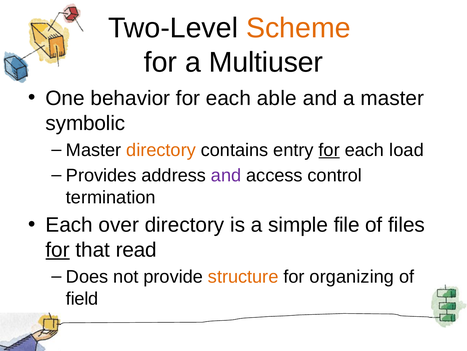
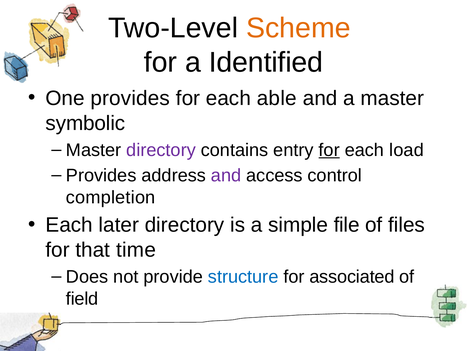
Multiuser: Multiuser -> Identified
One behavior: behavior -> provides
directory at (161, 150) colour: orange -> purple
termination: termination -> completion
over: over -> later
for at (58, 250) underline: present -> none
read: read -> time
structure colour: orange -> blue
organizing: organizing -> associated
